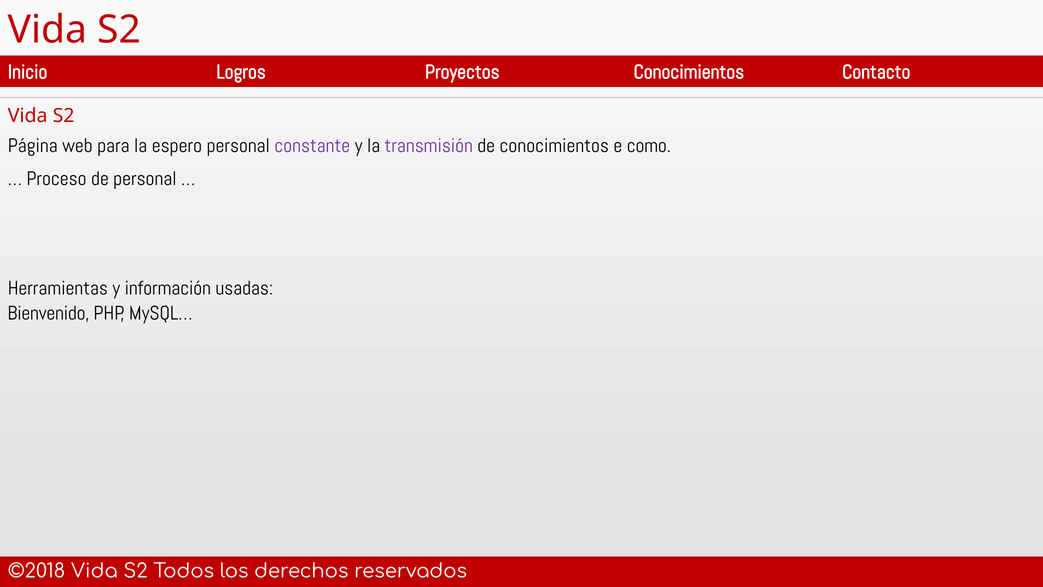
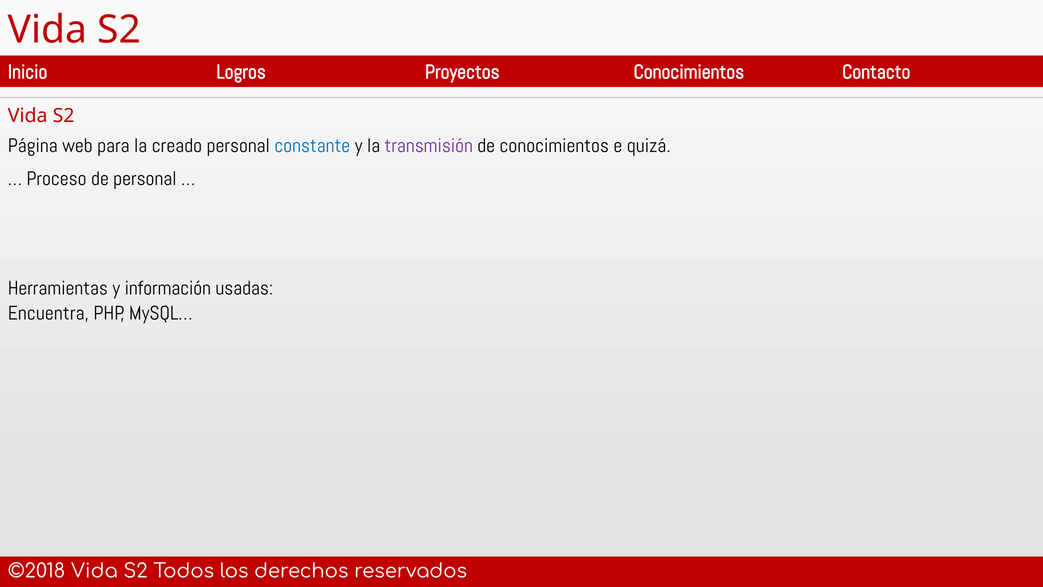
espero: espero -> creado
constante colour: purple -> blue
como: como -> quizá
Bienvenido: Bienvenido -> Encuentra
